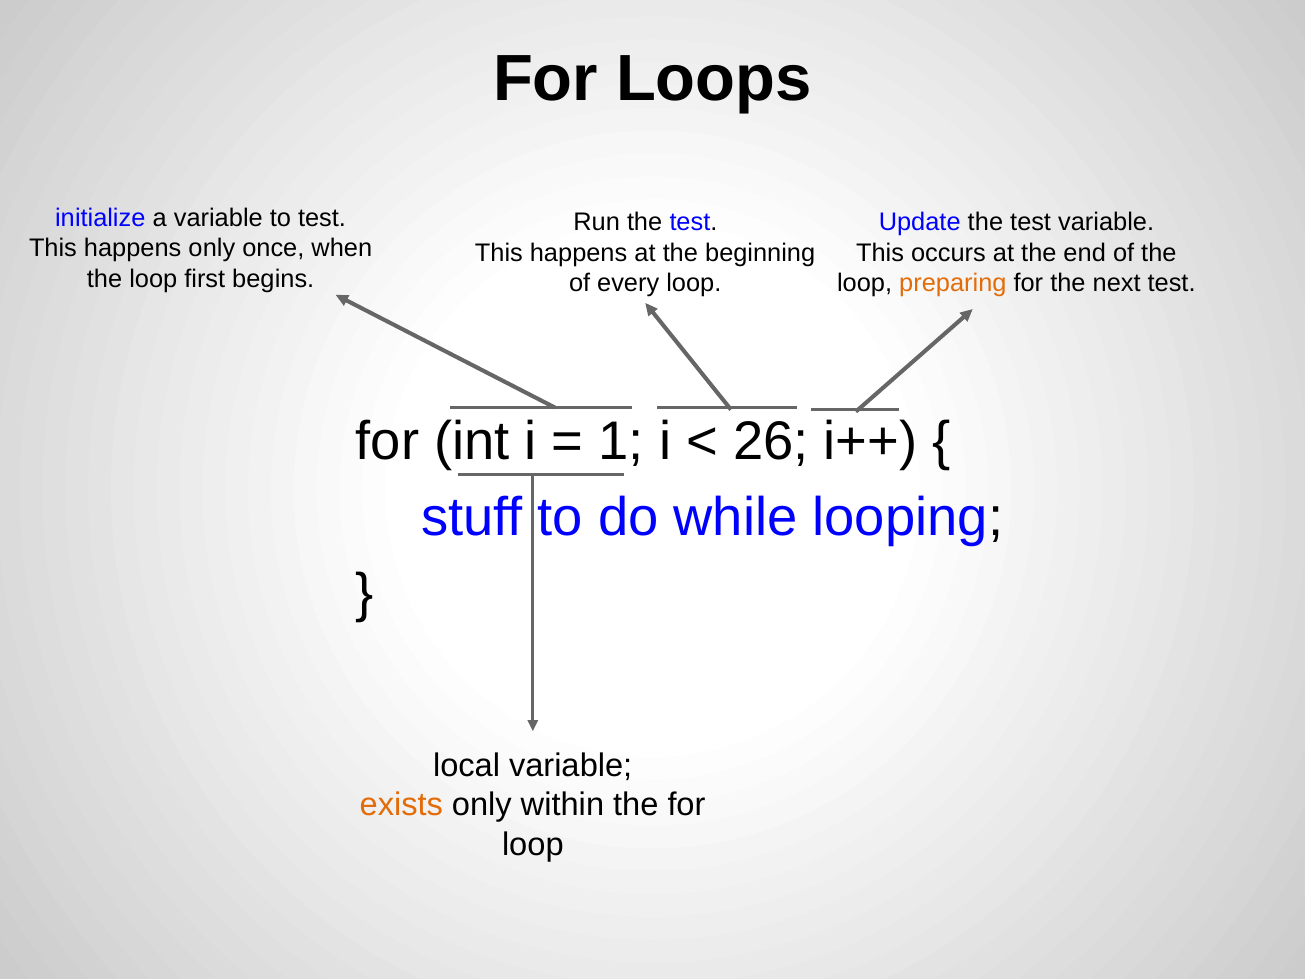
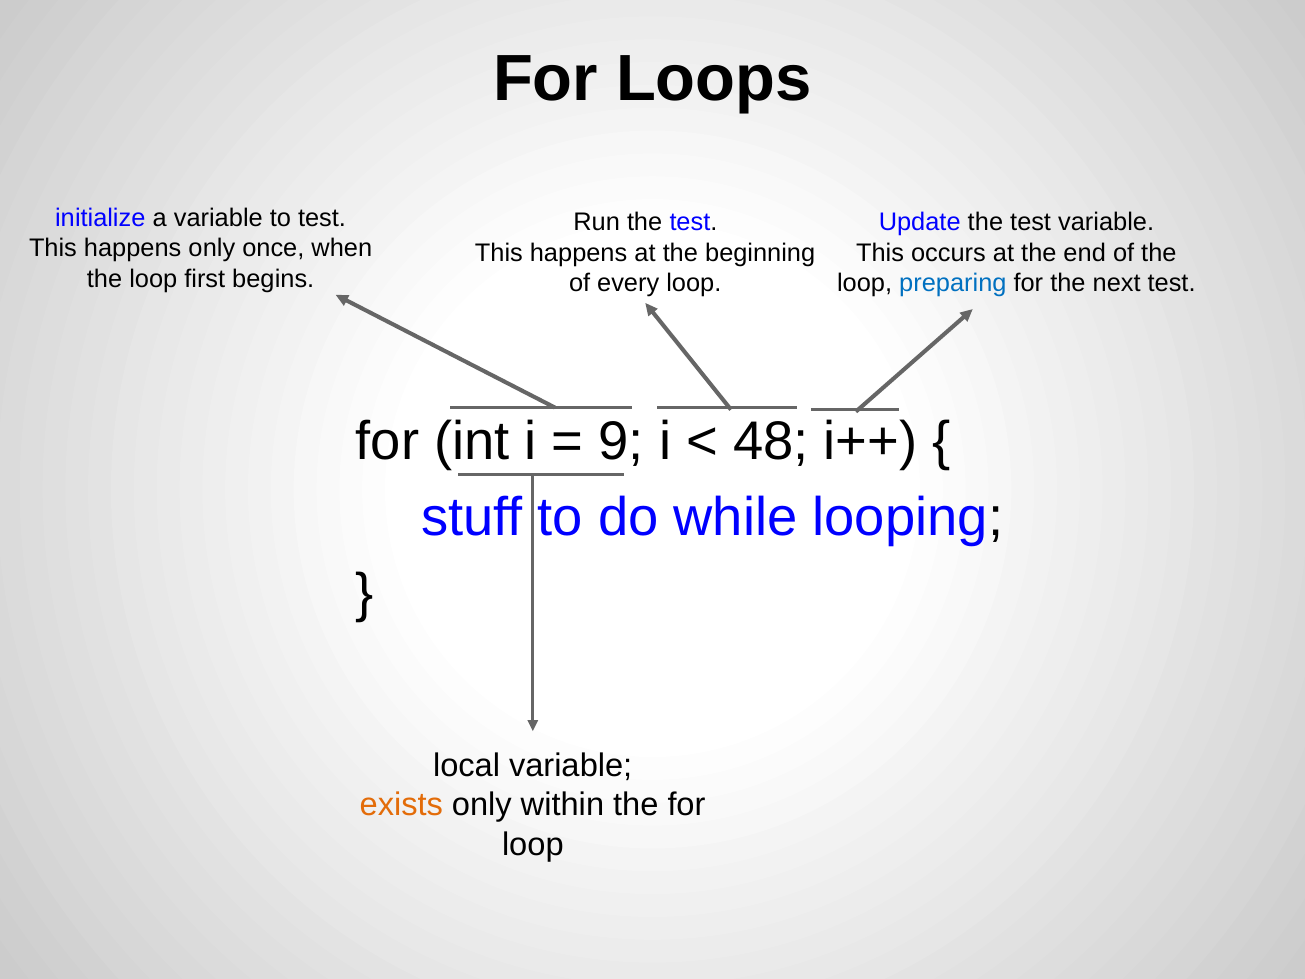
preparing colour: orange -> blue
1: 1 -> 9
26: 26 -> 48
